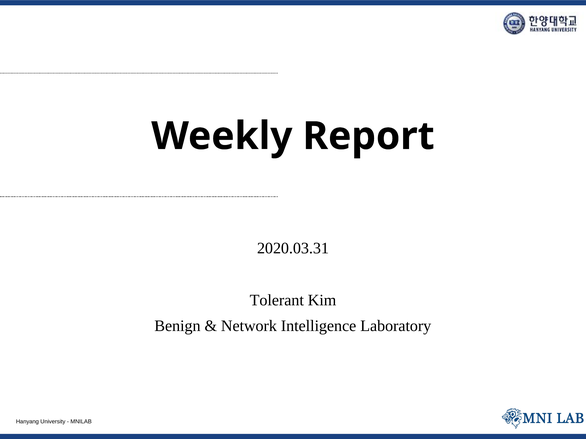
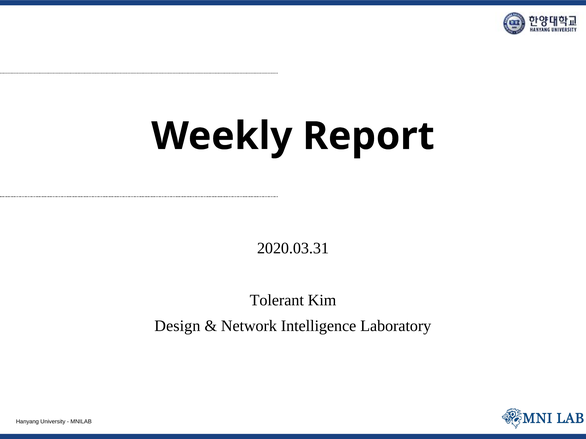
Benign: Benign -> Design
